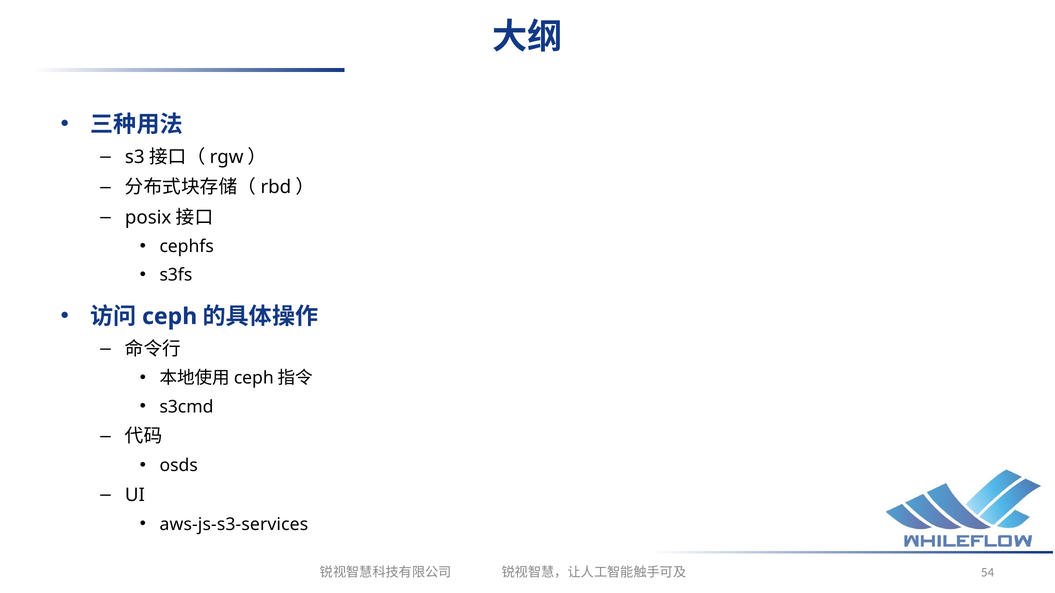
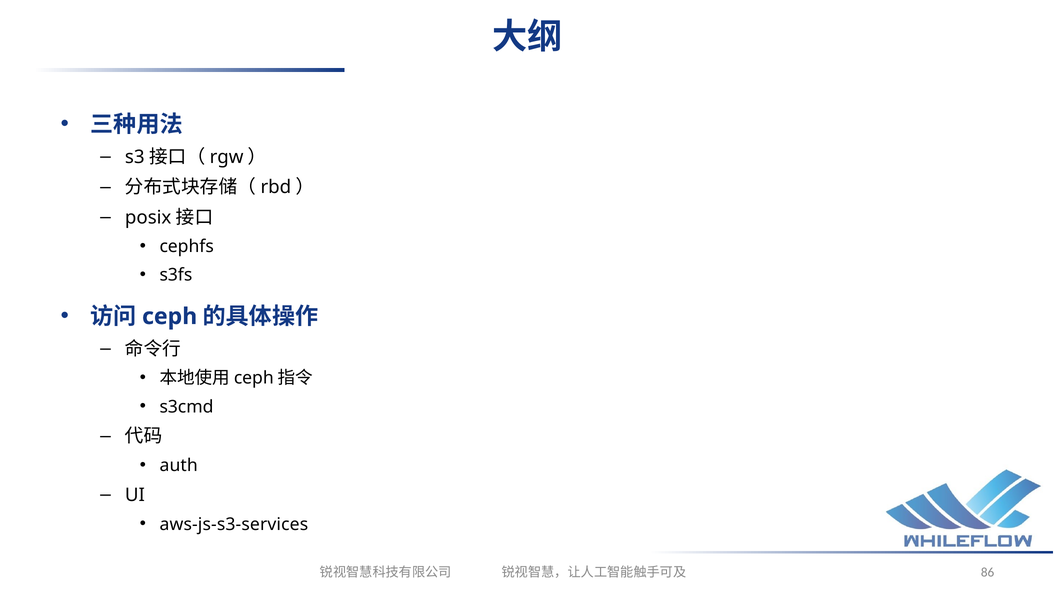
osds: osds -> auth
54: 54 -> 86
